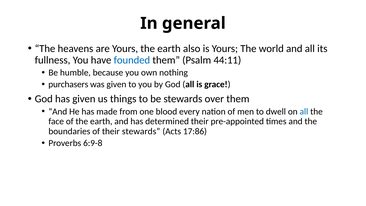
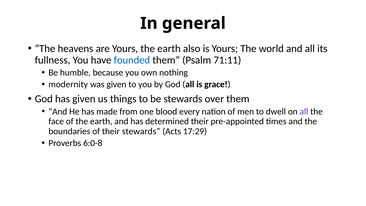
44:11: 44:11 -> 71:11
purchasers: purchasers -> modernity
all at (304, 112) colour: blue -> purple
17:86: 17:86 -> 17:29
6:9-8: 6:9-8 -> 6:0-8
